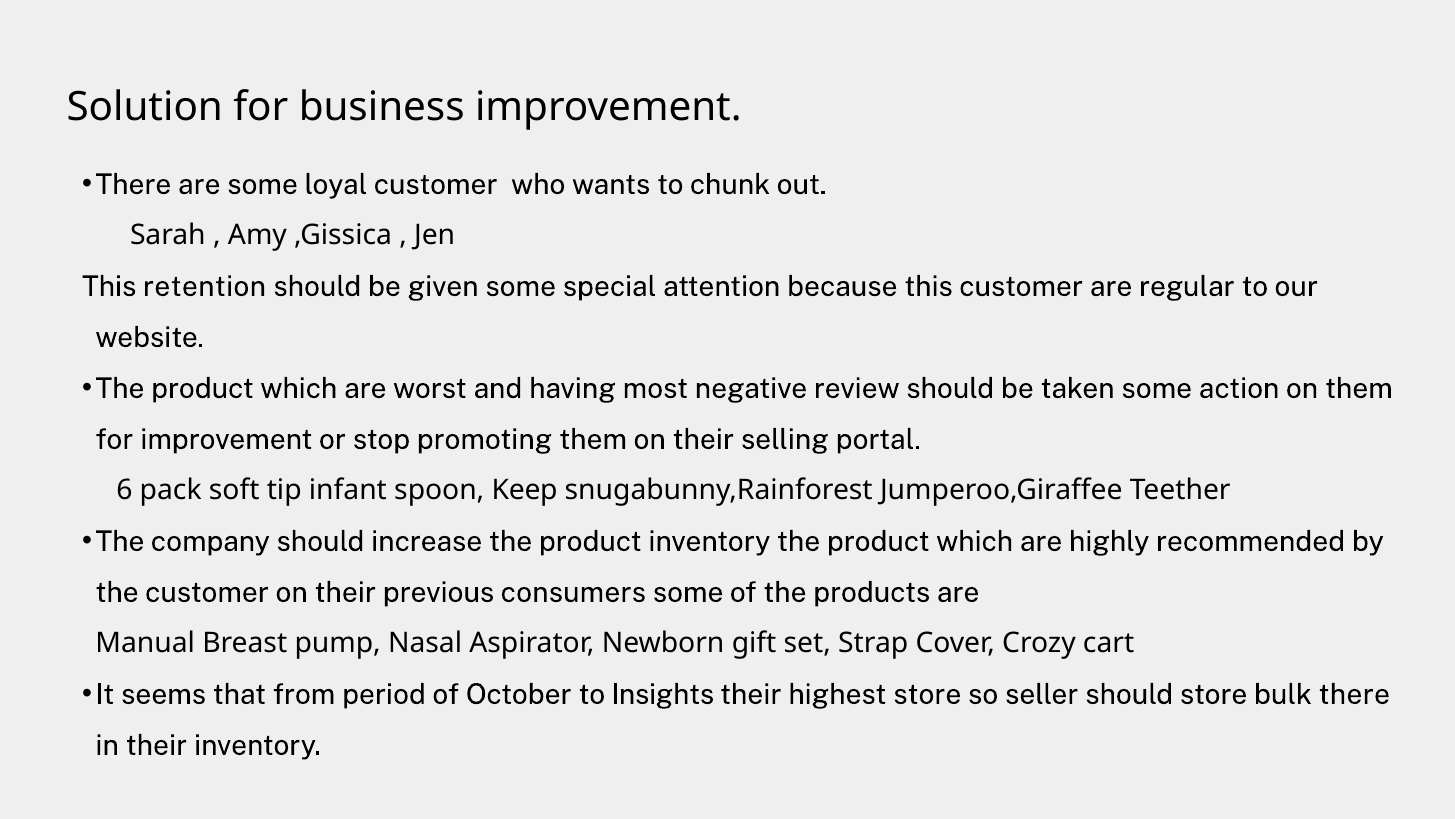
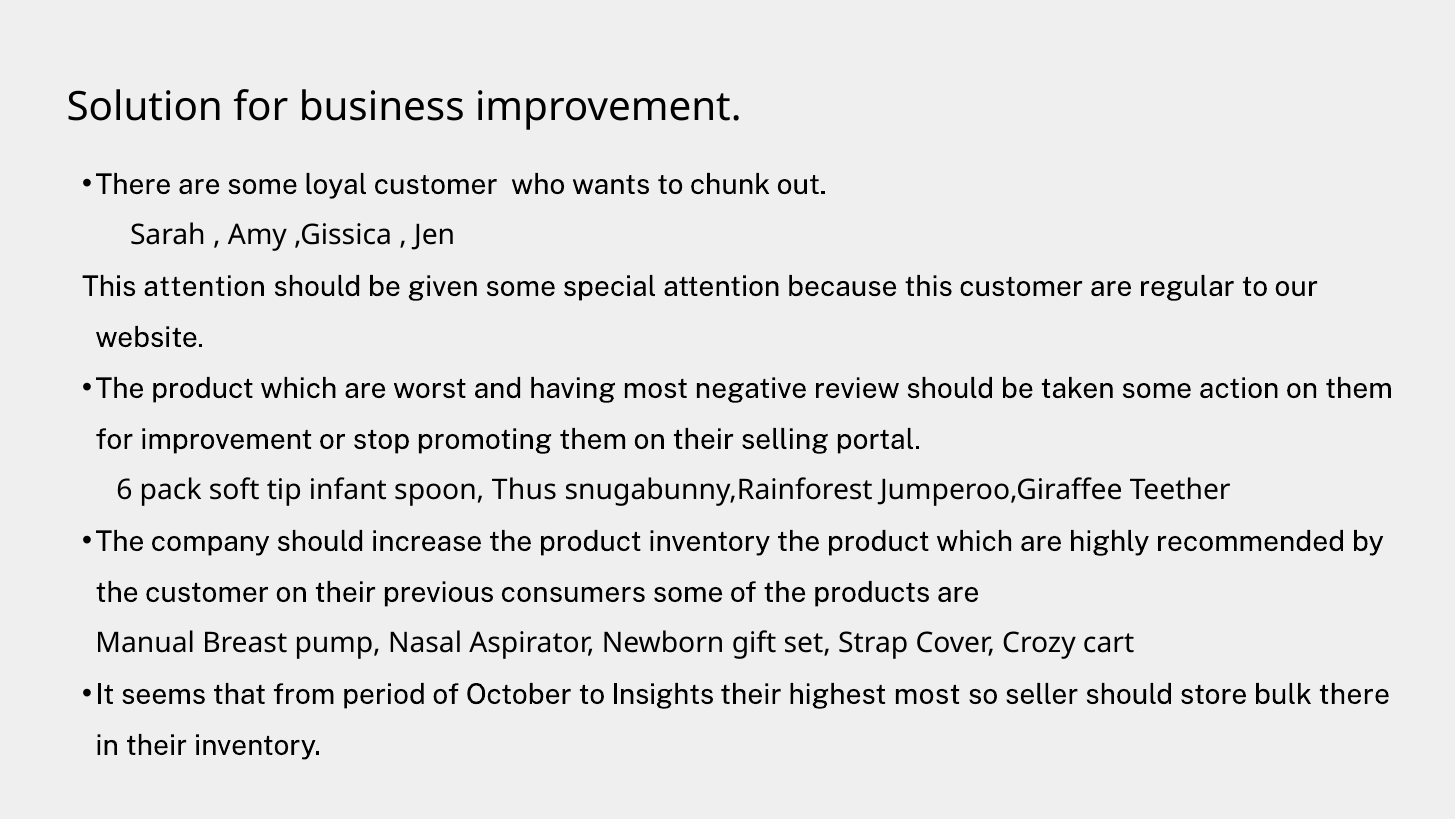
This retention: retention -> attention
Keep: Keep -> Thus
highest store: store -> most
